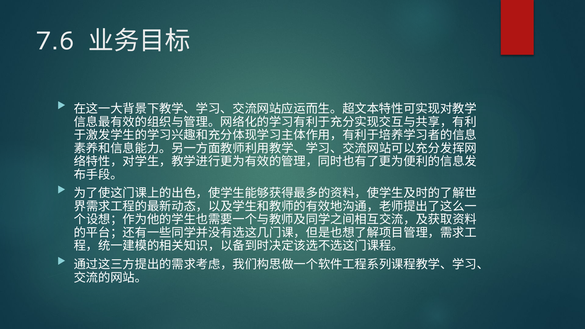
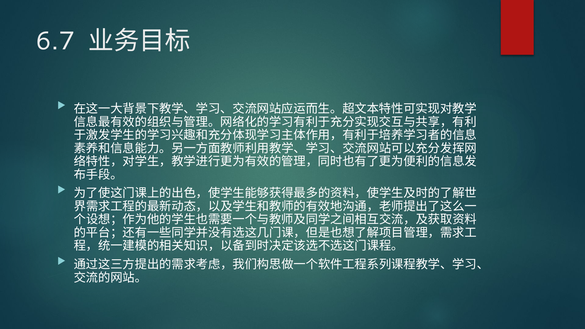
7.6: 7.6 -> 6.7
